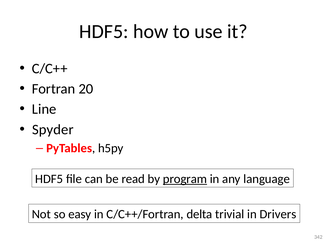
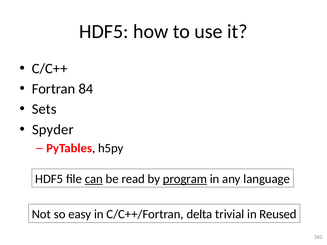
20: 20 -> 84
Line: Line -> Sets
can underline: none -> present
Drivers: Drivers -> Reused
